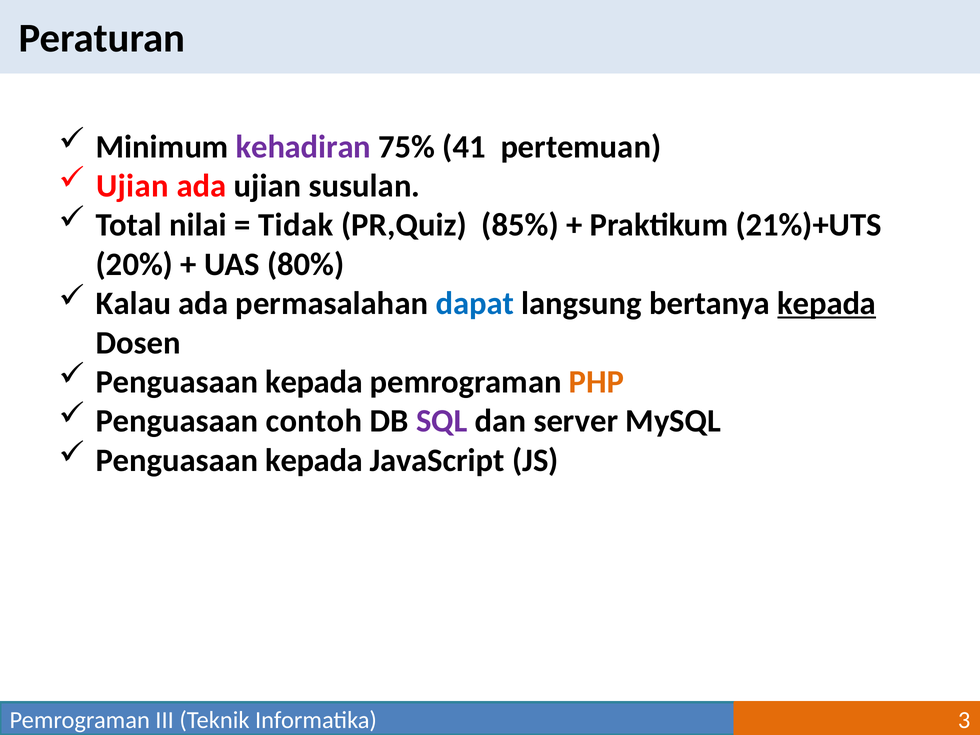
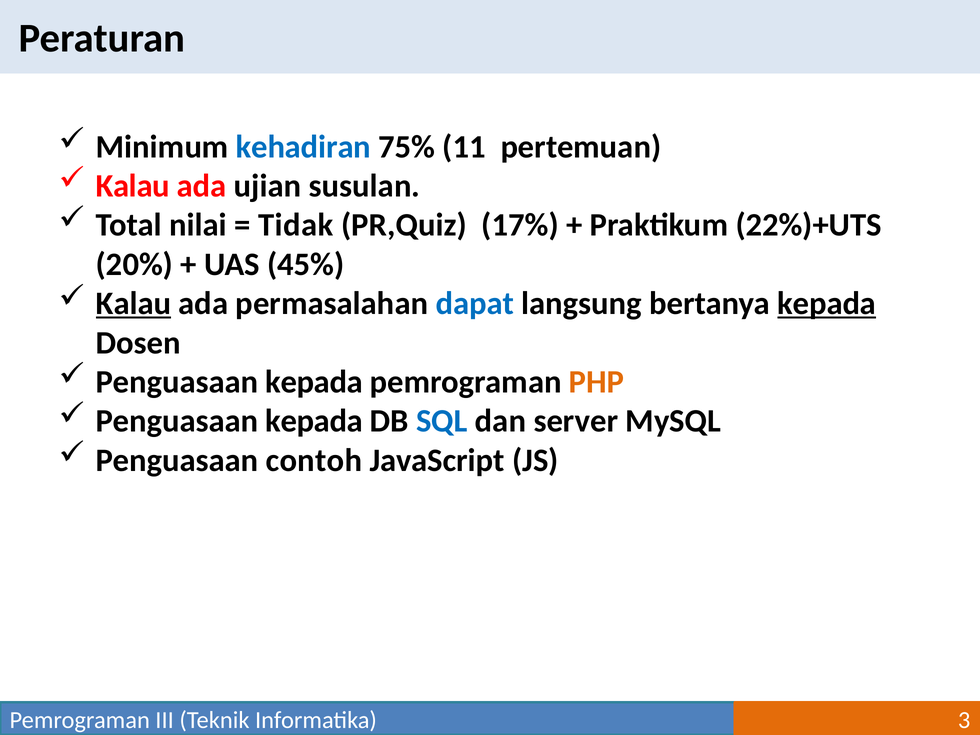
kehadiran colour: purple -> blue
41: 41 -> 11
Ujian at (132, 186): Ujian -> Kalau
85%: 85% -> 17%
21%)+UTS: 21%)+UTS -> 22%)+UTS
80%: 80% -> 45%
Kalau at (133, 304) underline: none -> present
contoh at (314, 421): contoh -> kepada
SQL colour: purple -> blue
kepada at (314, 460): kepada -> contoh
